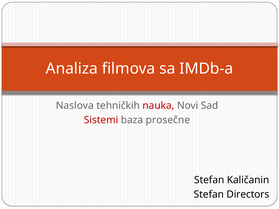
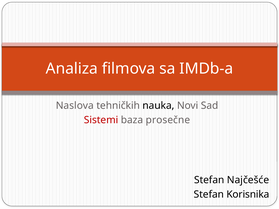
nauka colour: red -> black
Kaličanin: Kaličanin -> Najčešće
Directors: Directors -> Korisnika
